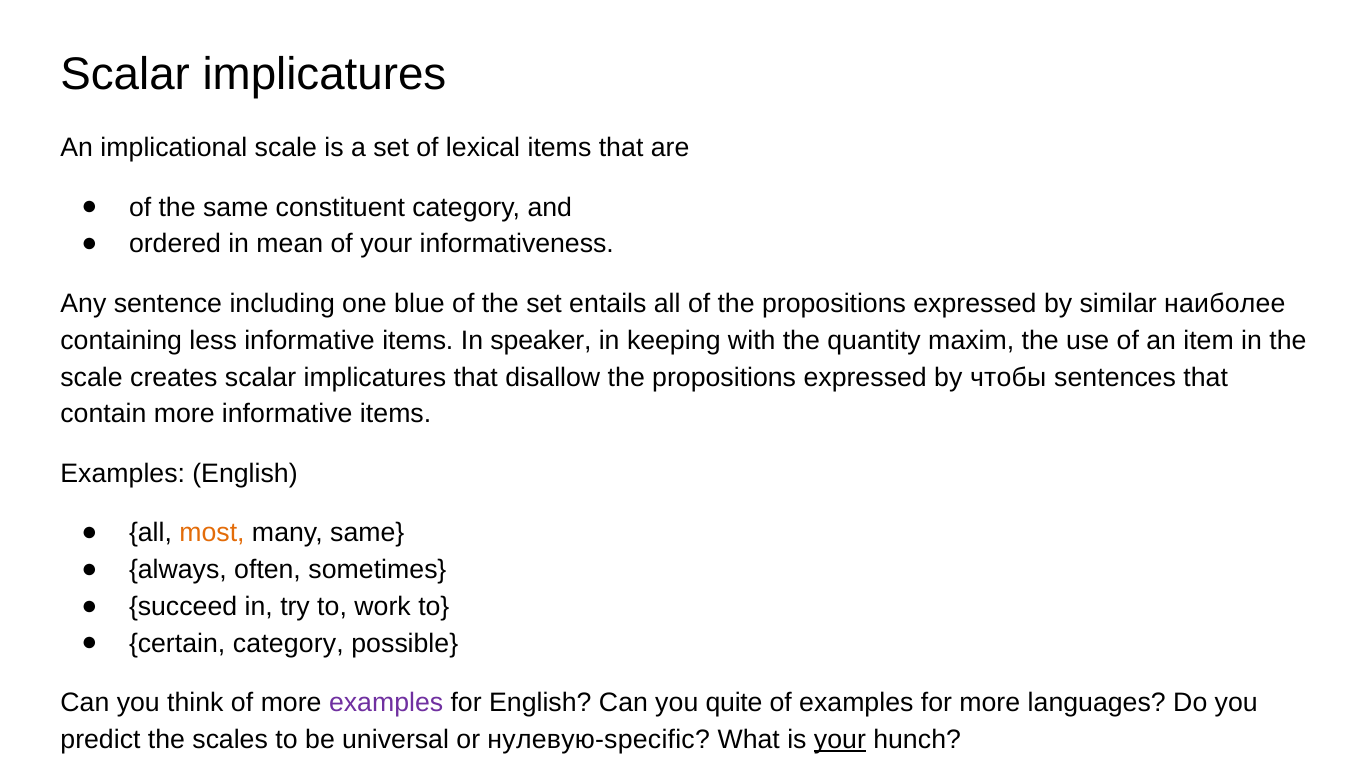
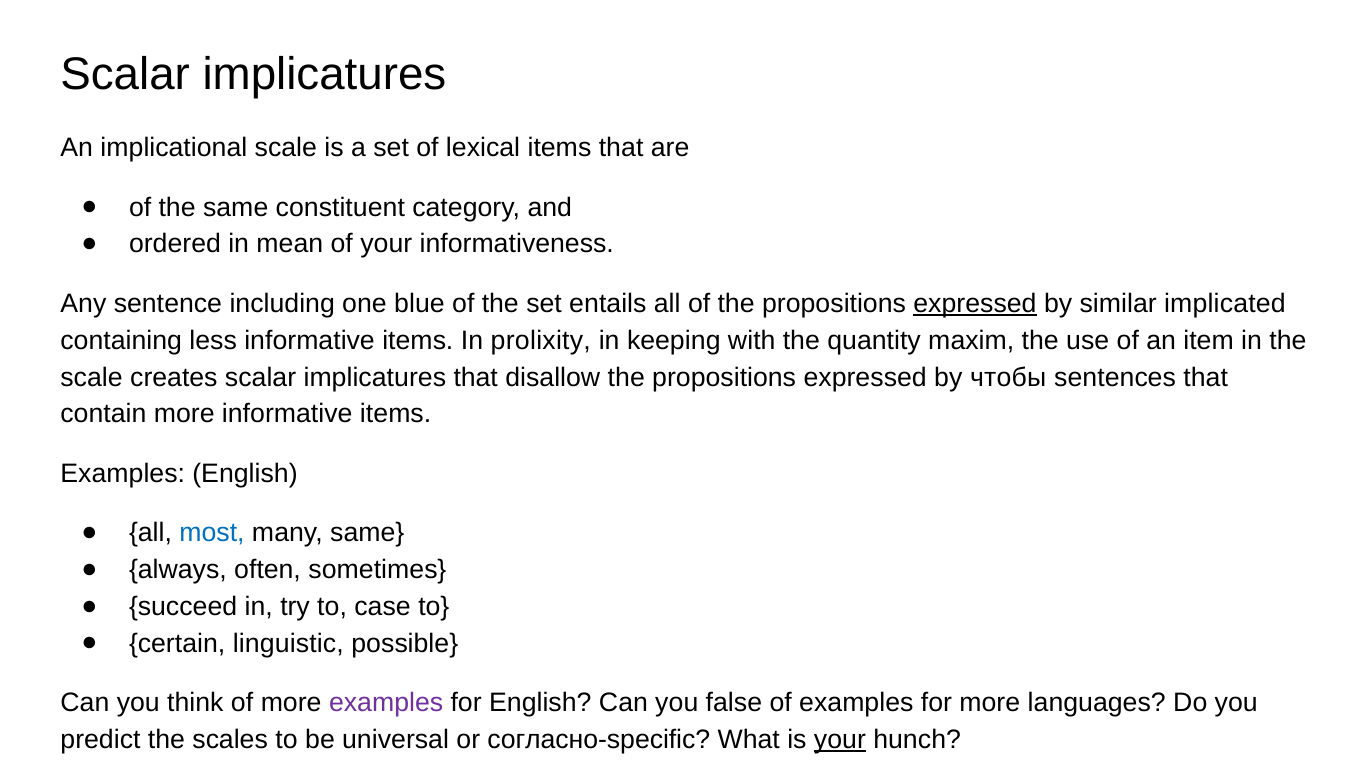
expressed at (975, 304) underline: none -> present
наиболее: наиболее -> implicated
speaker: speaker -> prolixity
most colour: orange -> blue
work: work -> case
certain category: category -> linguistic
quite: quite -> false
нулевую-specific: нулевую-specific -> согласно-specific
